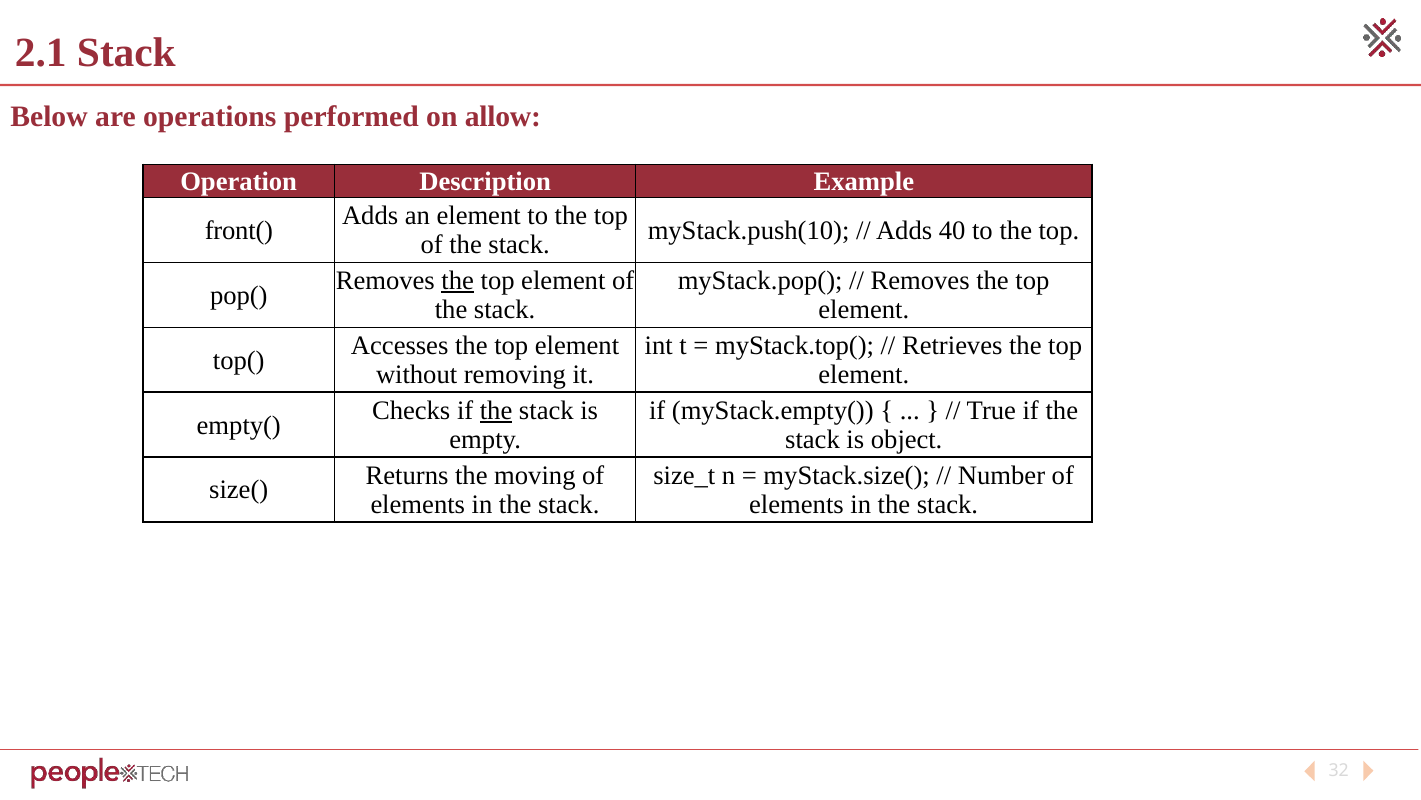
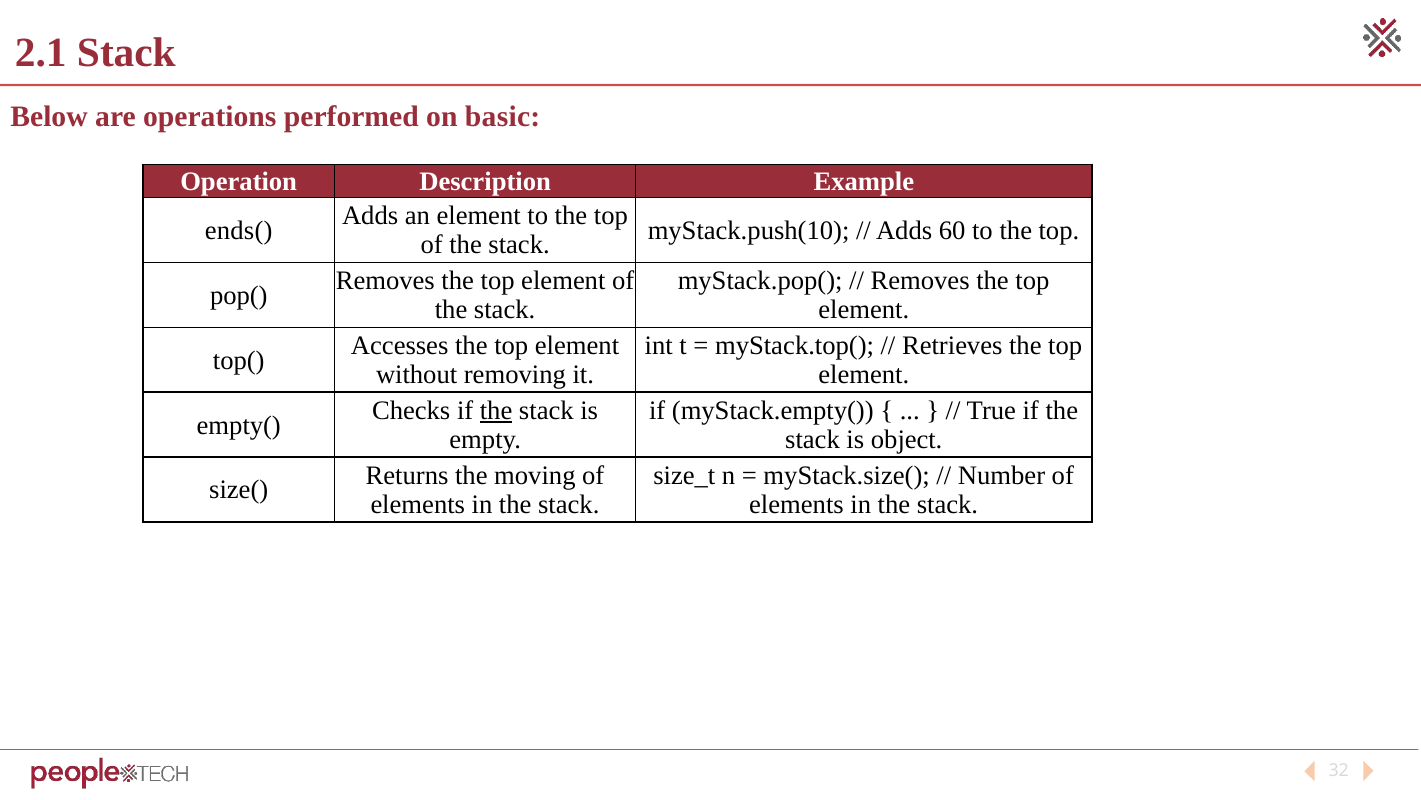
allow: allow -> basic
front(: front( -> ends(
40: 40 -> 60
the at (458, 280) underline: present -> none
